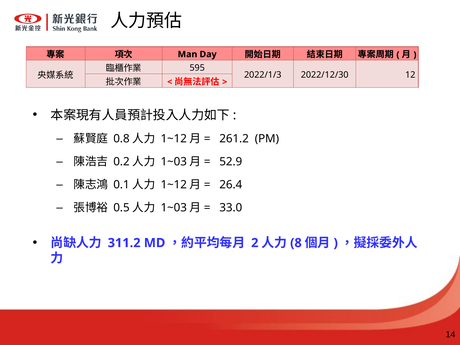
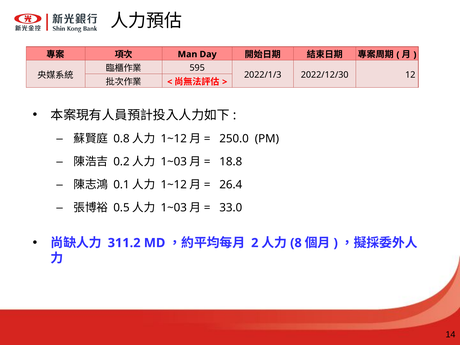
261.2: 261.2 -> 250.0
52.9: 52.9 -> 18.8
